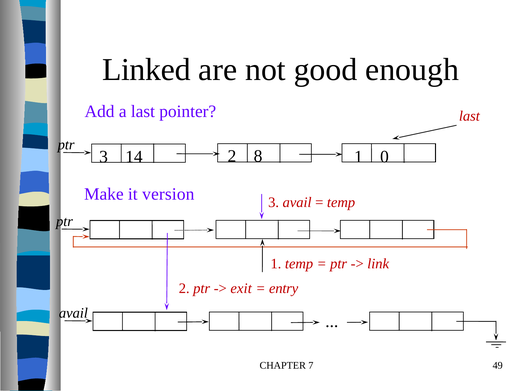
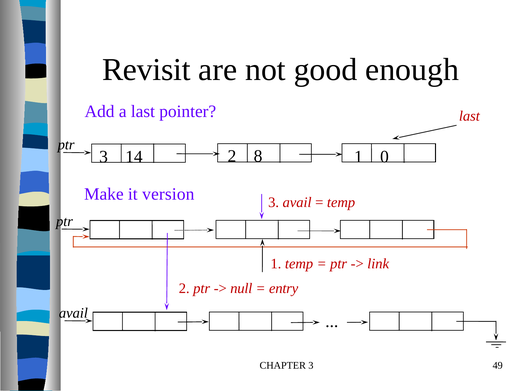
Linked: Linked -> Revisit
exit: exit -> null
CHAPTER 7: 7 -> 3
